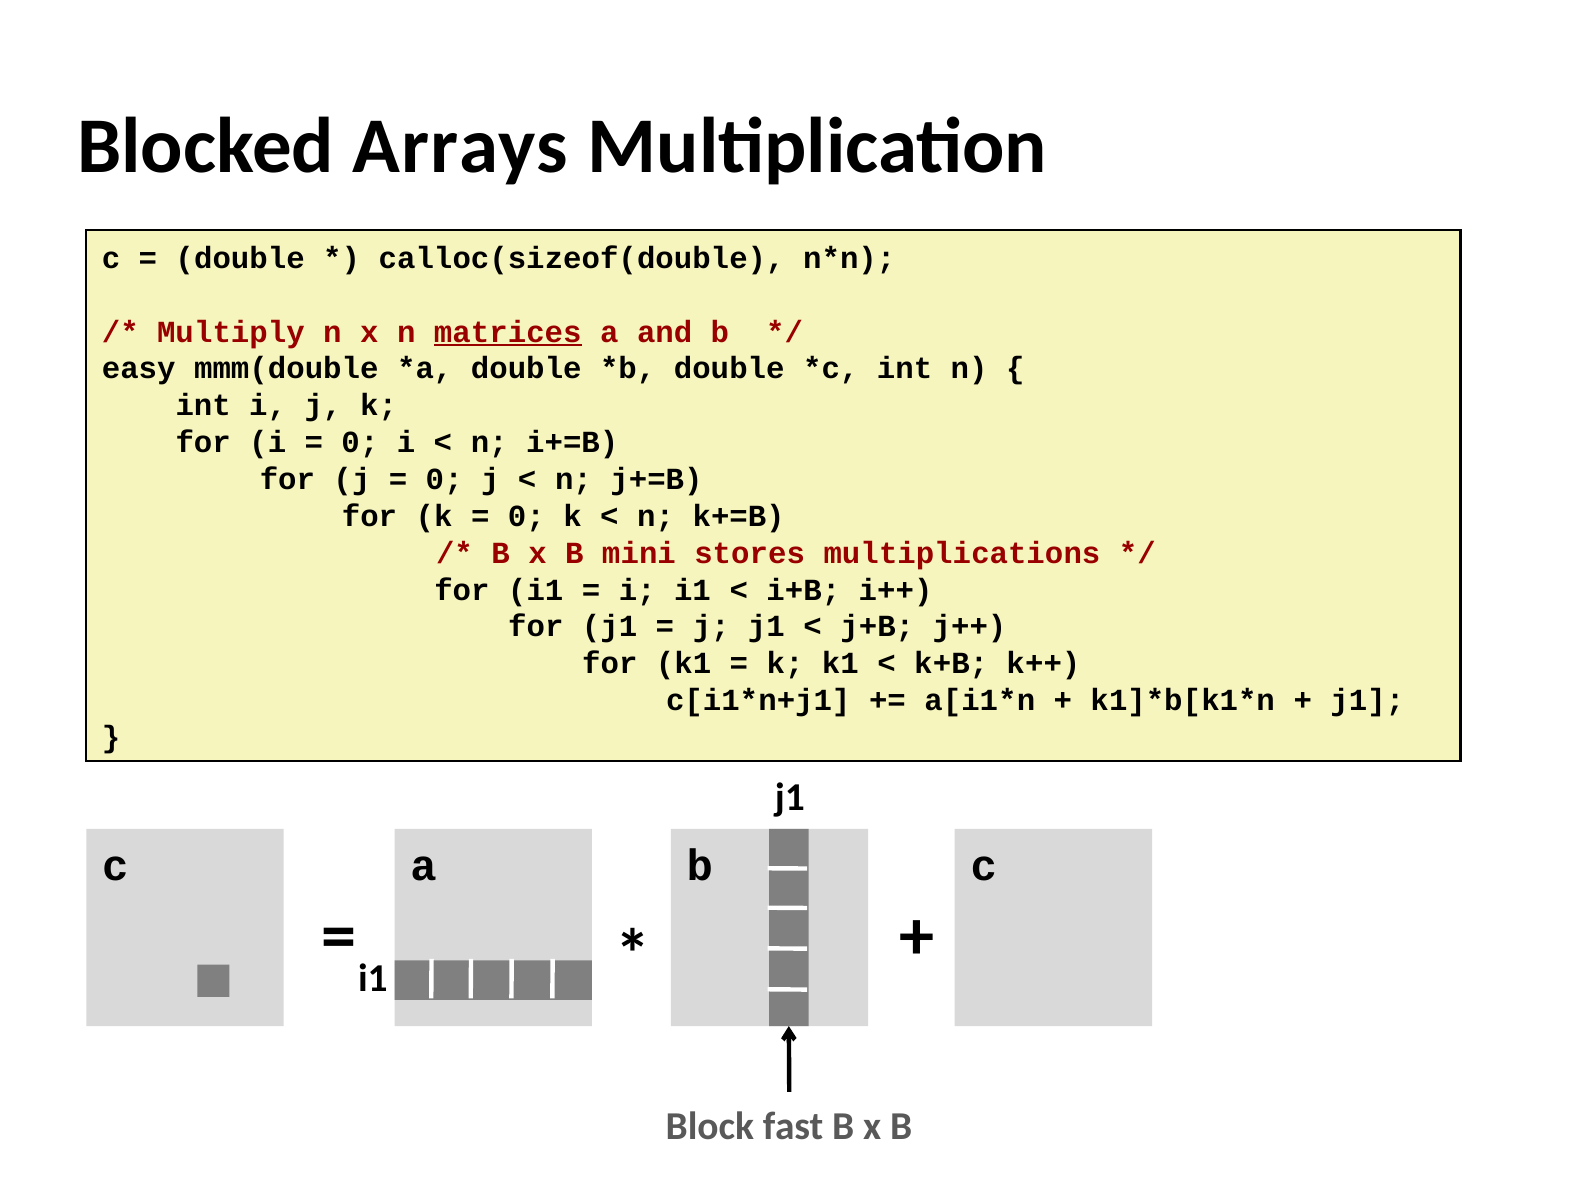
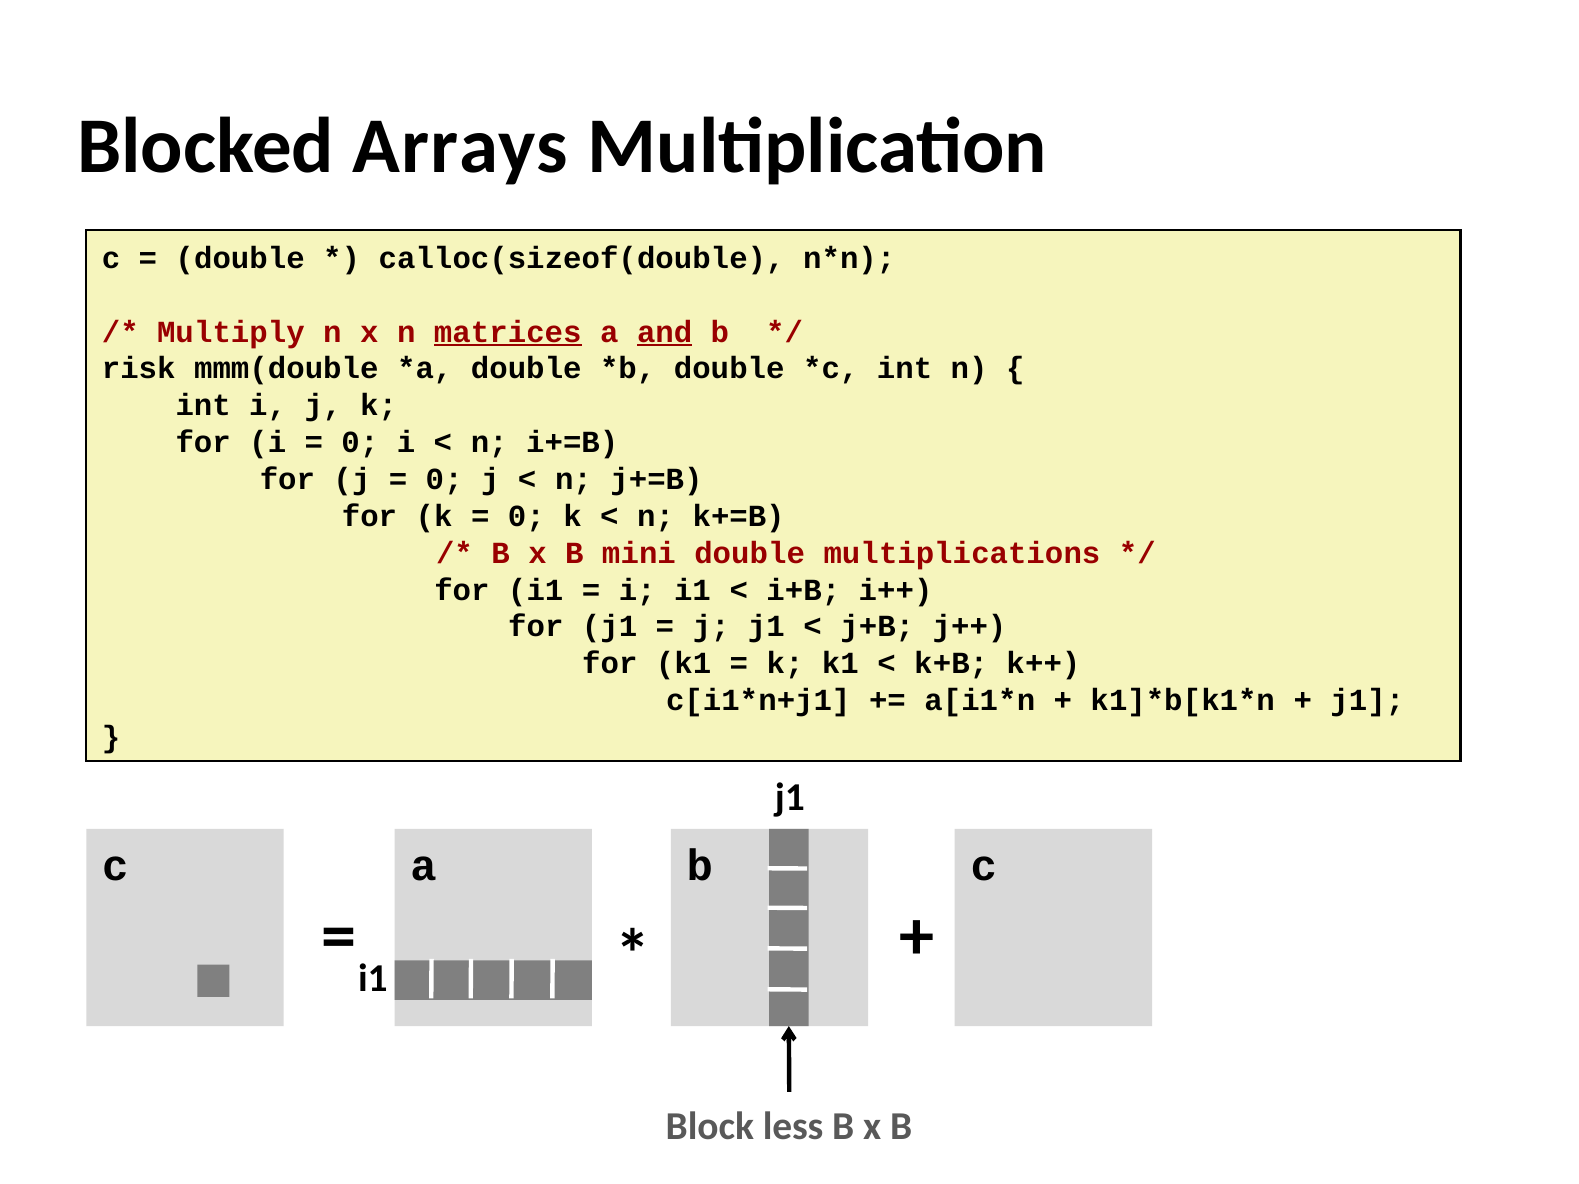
and underline: none -> present
easy: easy -> risk
mini stores: stores -> double
fast: fast -> less
